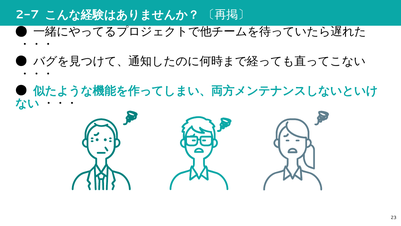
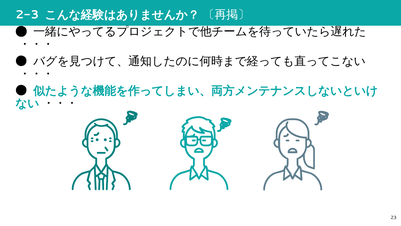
2-7: 2-7 -> 2-3
